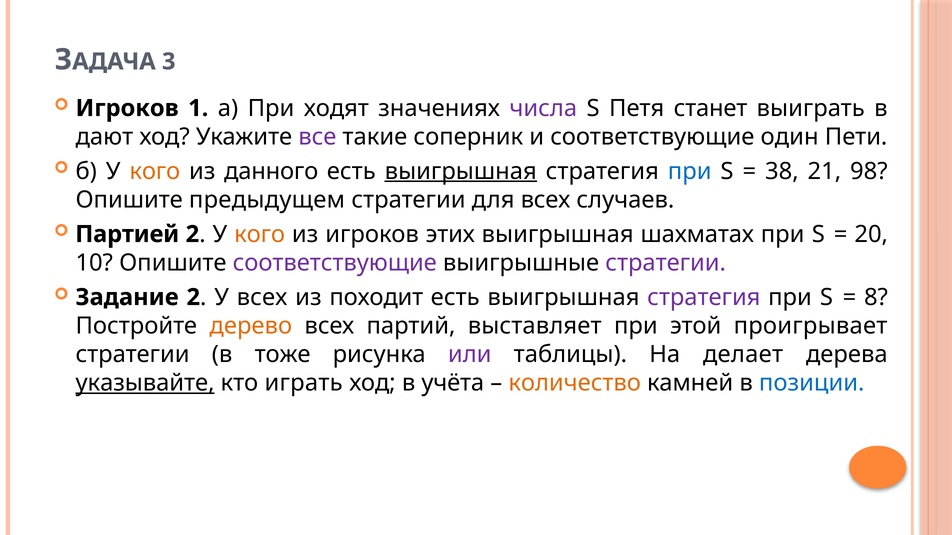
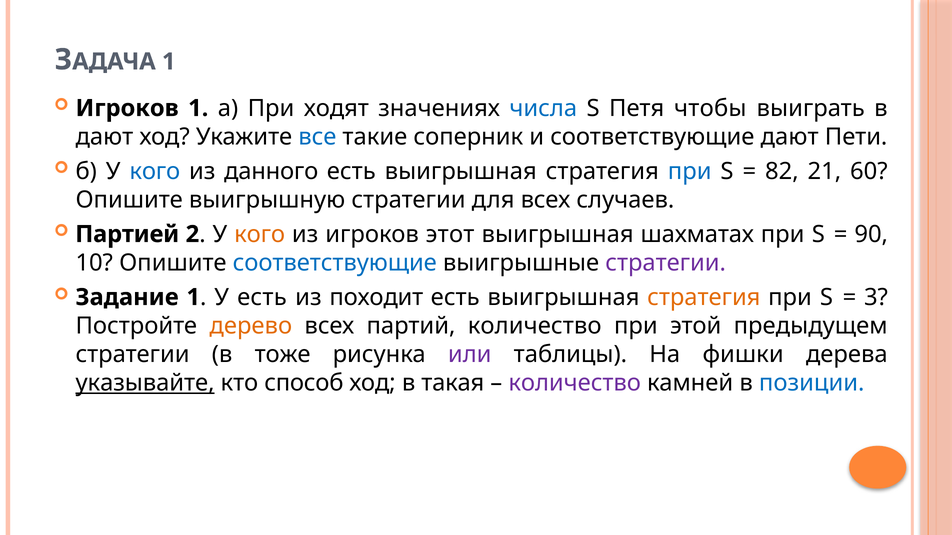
3 at (169, 62): 3 -> 1
числа colour: purple -> blue
станет: станет -> чтобы
все colour: purple -> blue
соответствующие один: один -> дают
кого at (155, 171) colour: orange -> blue
выигрышная at (461, 171) underline: present -> none
38: 38 -> 82
98: 98 -> 60
предыдущем: предыдущем -> выигрышную
этих: этих -> этот
20: 20 -> 90
соответствующие at (335, 263) colour: purple -> blue
Задание 2: 2 -> 1
У всех: всех -> есть
стратегия at (704, 298) colour: purple -> orange
8: 8 -> 3
партий выставляет: выставляет -> количество
проигрывает: проигрывает -> предыдущем
делает: делает -> фишки
играть: играть -> способ
учёта: учёта -> такая
количество at (575, 383) colour: orange -> purple
